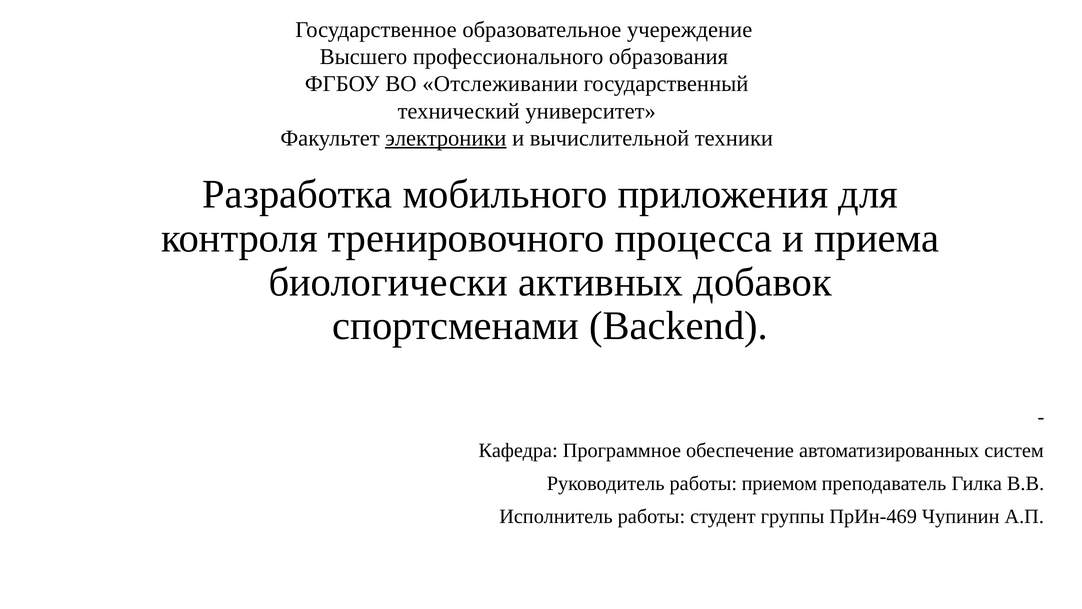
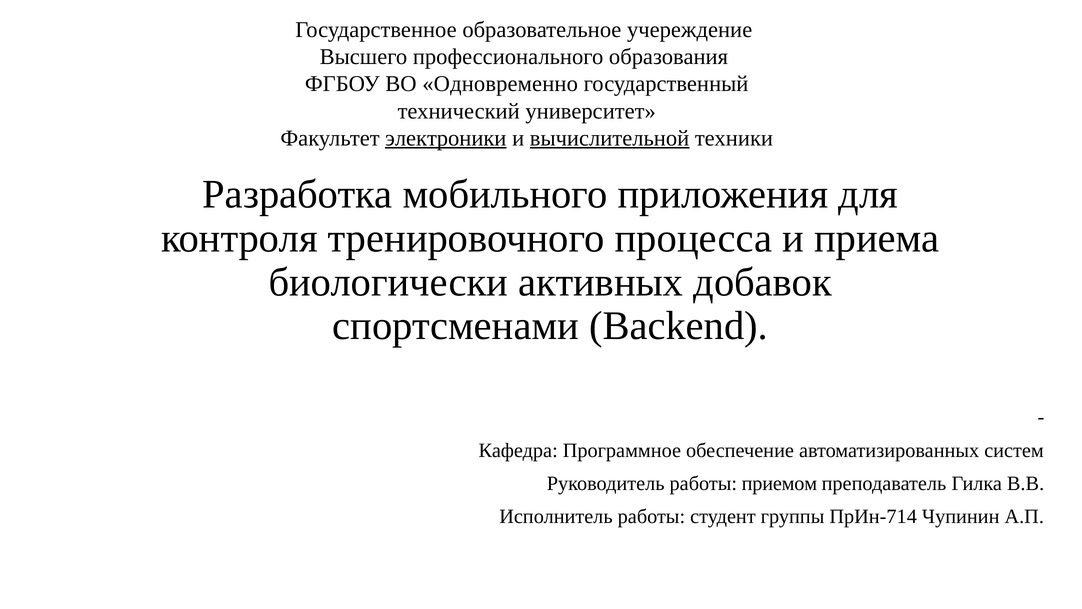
Отслеживании: Отслеживании -> Одновременно
вычислительной underline: none -> present
ПрИн-469: ПрИн-469 -> ПрИн-714
